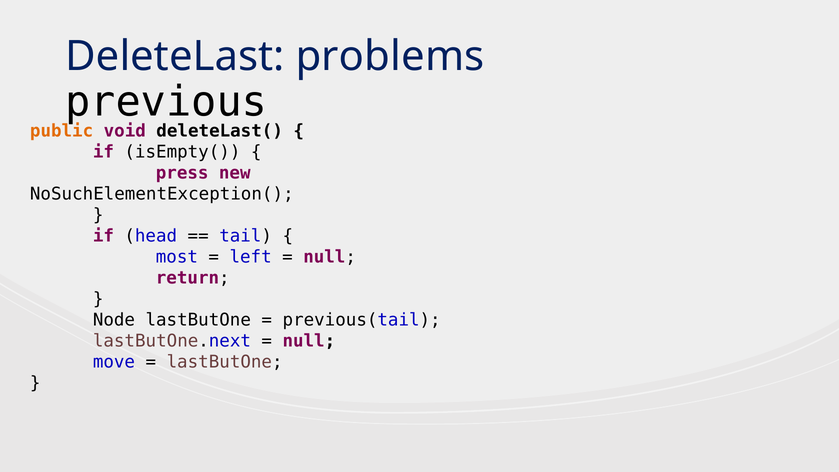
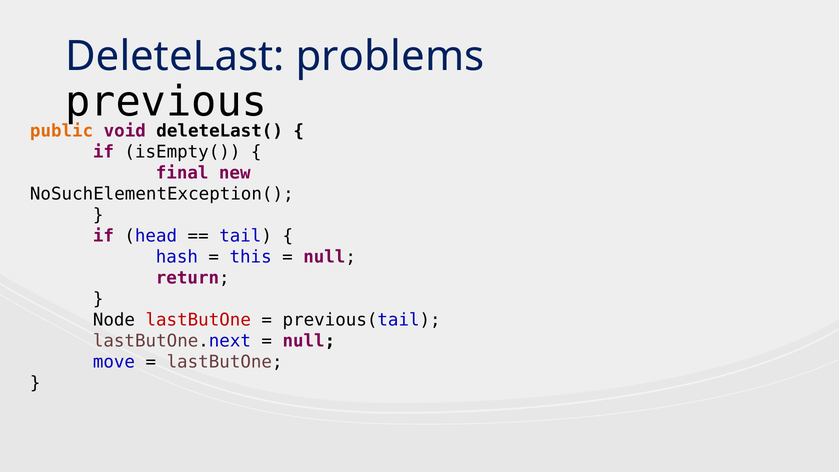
press: press -> final
most: most -> hash
left: left -> this
lastButOne at (198, 320) colour: black -> red
